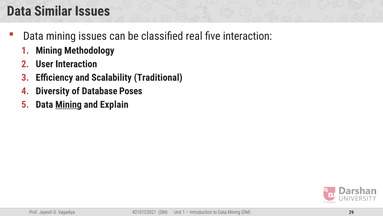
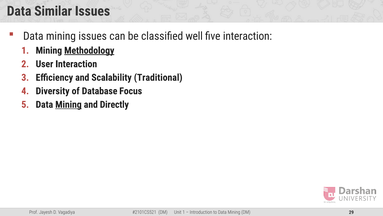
real: real -> well
Methodology underline: none -> present
Poses: Poses -> Focus
Explain: Explain -> Directly
